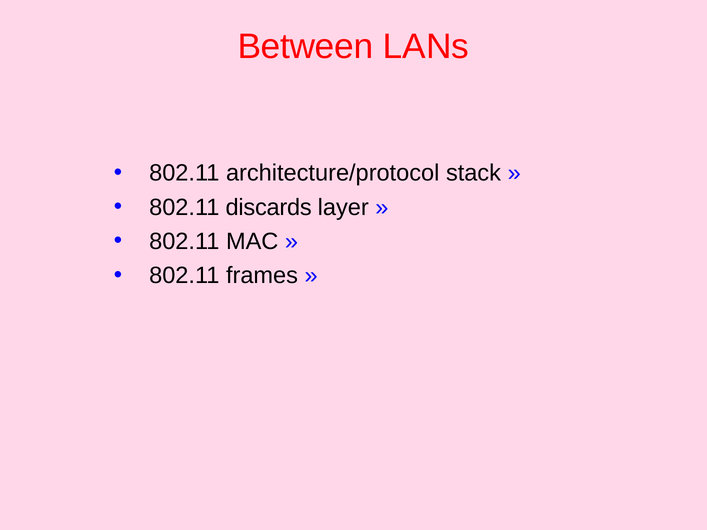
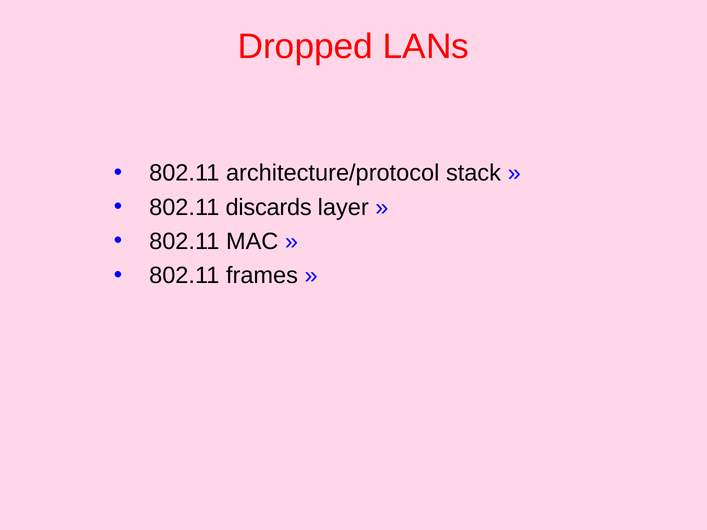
Between: Between -> Dropped
